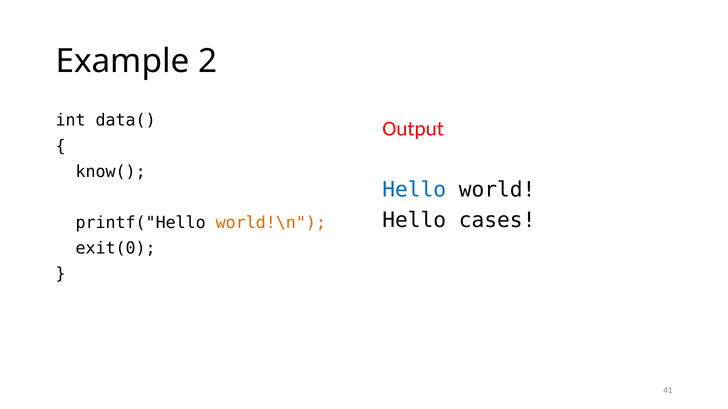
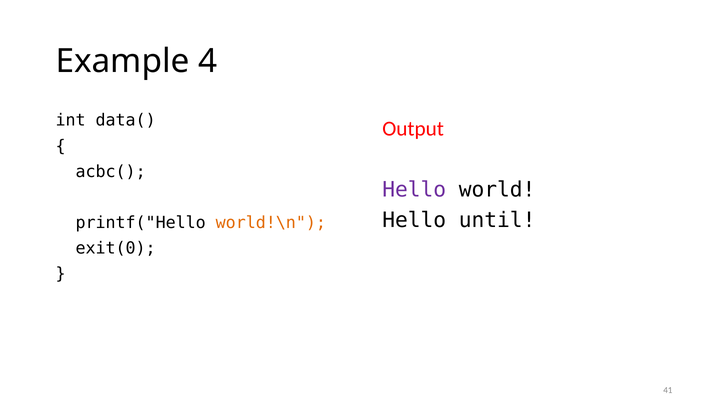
2: 2 -> 4
know(: know( -> acbc(
Hello at (414, 190) colour: blue -> purple
cases: cases -> until
